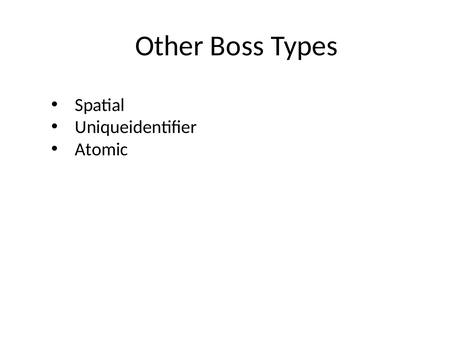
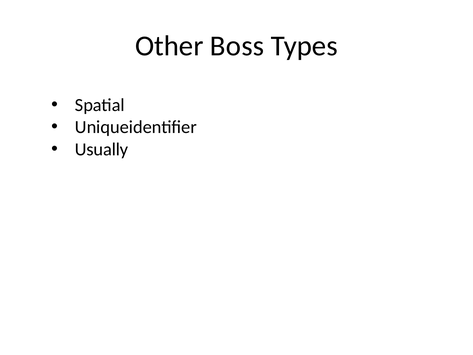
Atomic: Atomic -> Usually
